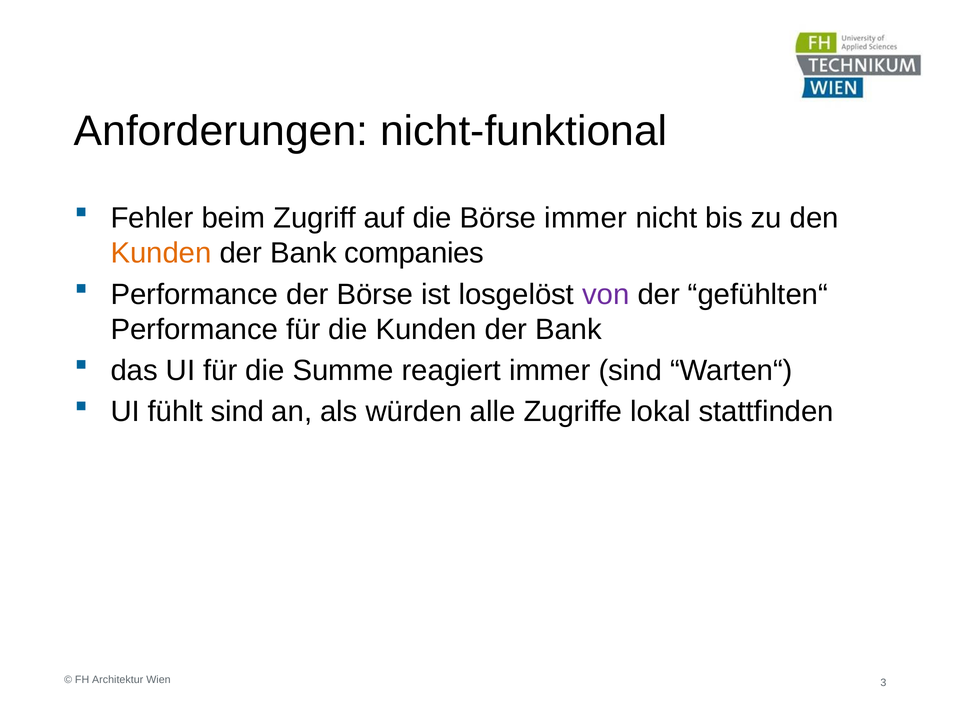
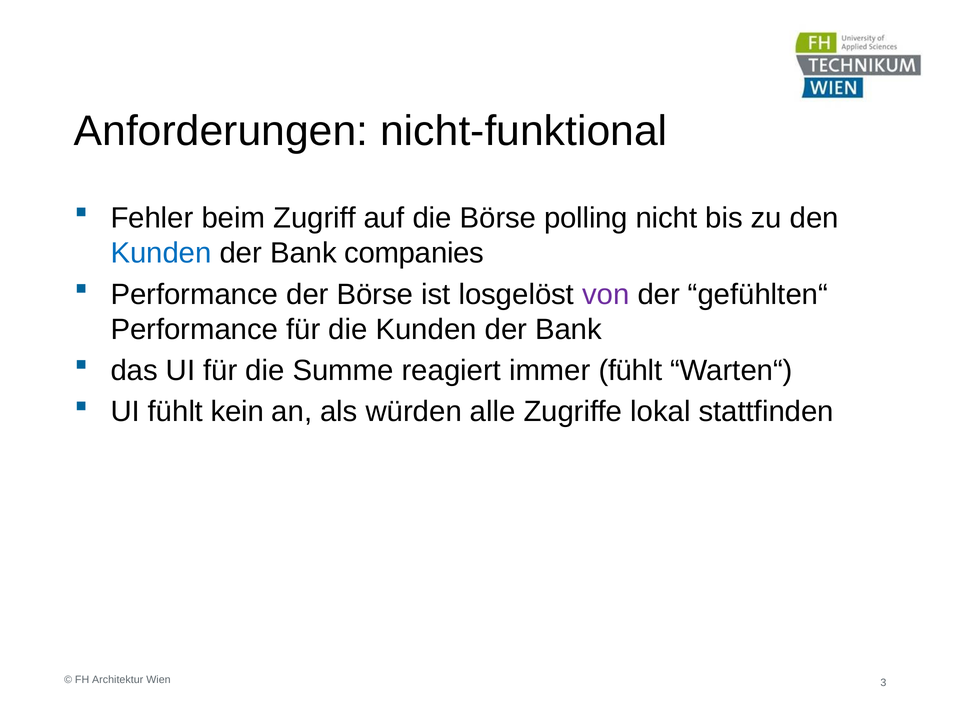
Börse immer: immer -> polling
Kunden at (161, 254) colour: orange -> blue
immer sind: sind -> fühlt
fühlt sind: sind -> kein
